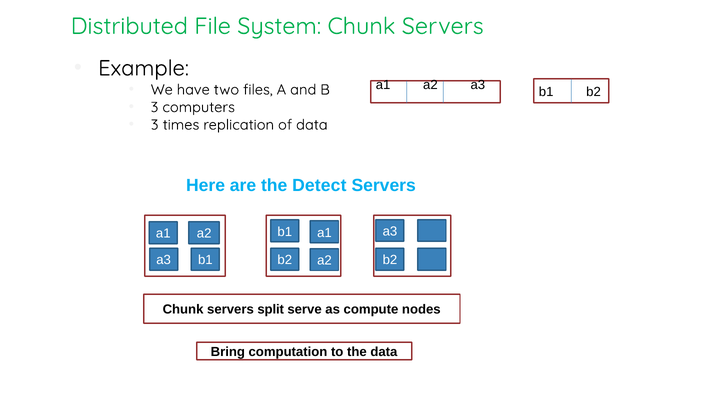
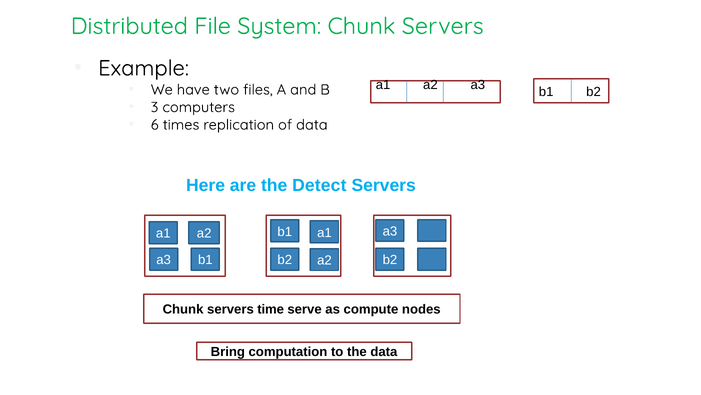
3 at (155, 125): 3 -> 6
split: split -> time
